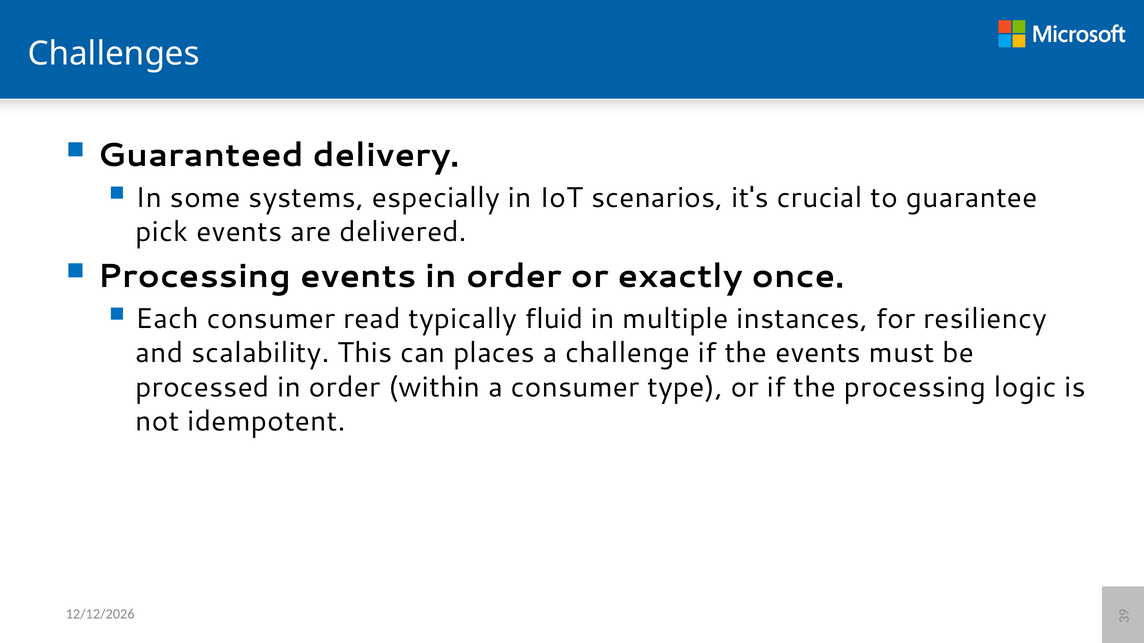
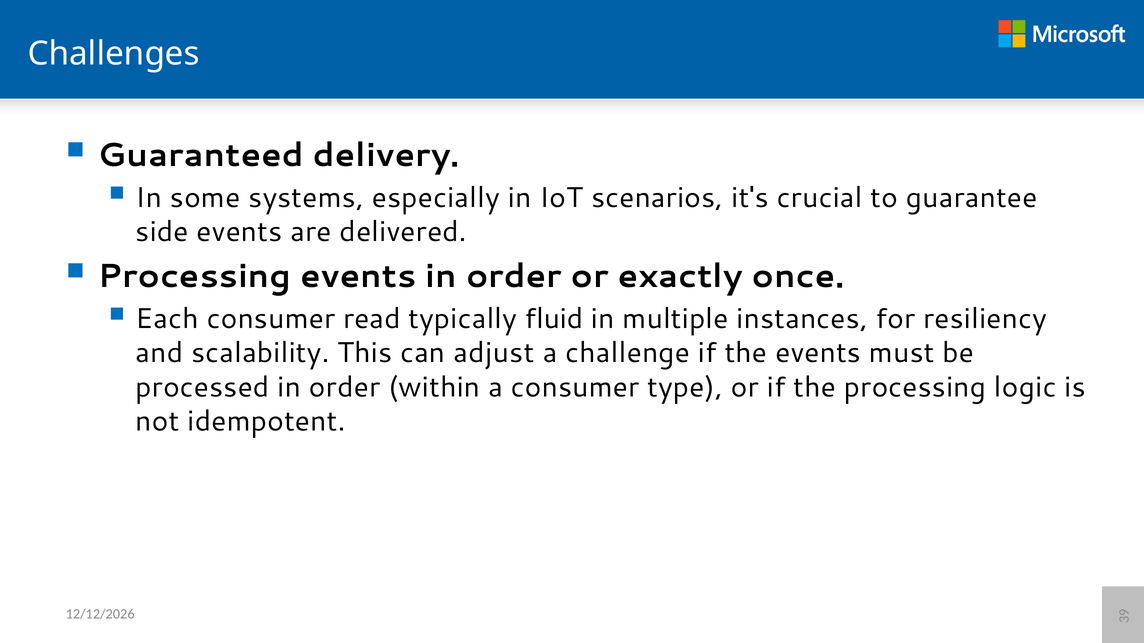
pick: pick -> side
places: places -> adjust
